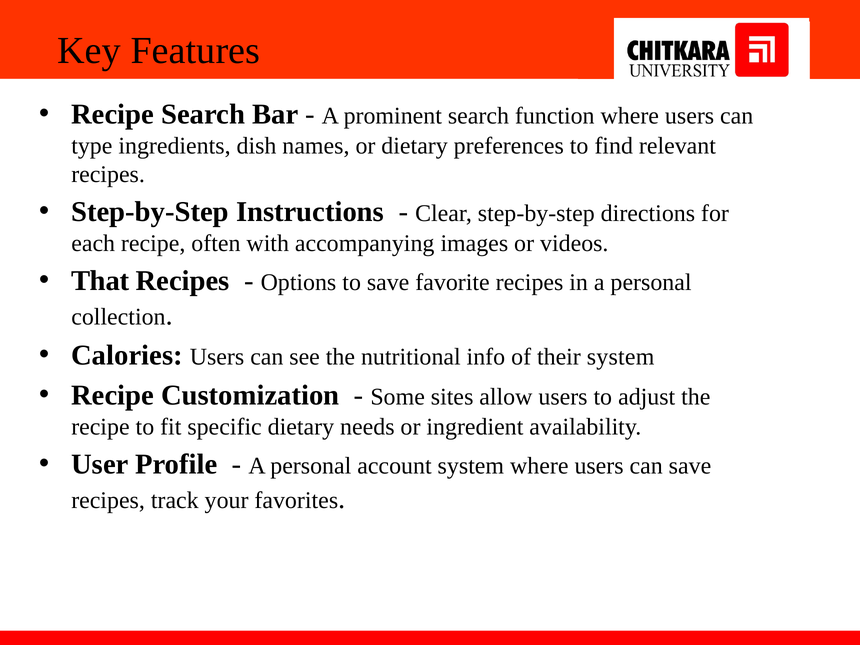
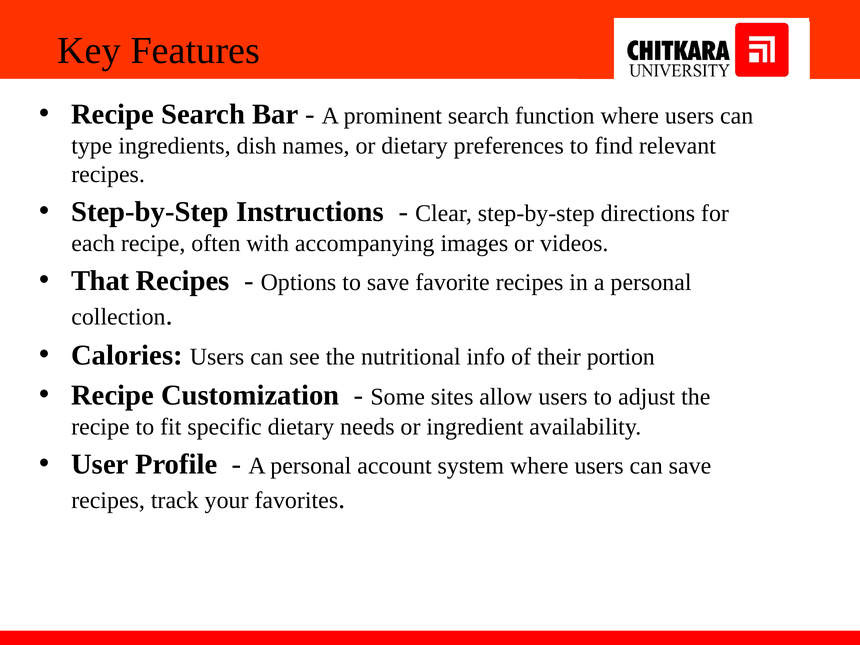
their system: system -> portion
